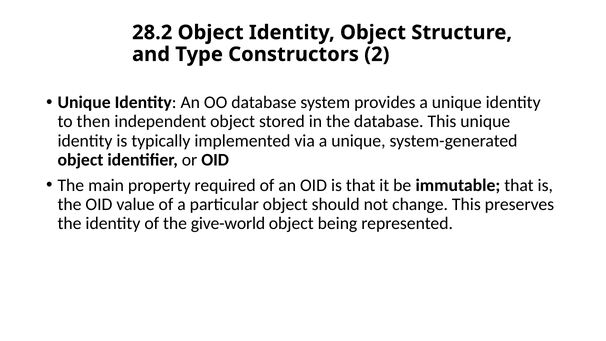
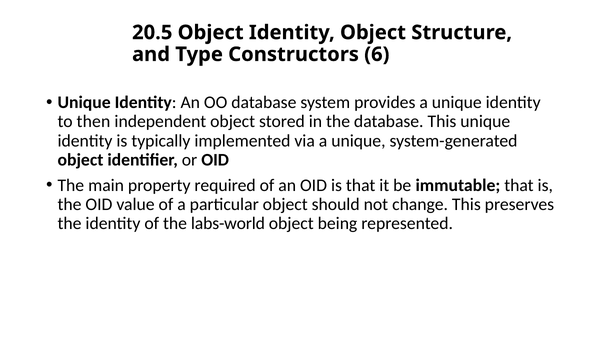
28.2: 28.2 -> 20.5
2: 2 -> 6
give-world: give-world -> labs-world
